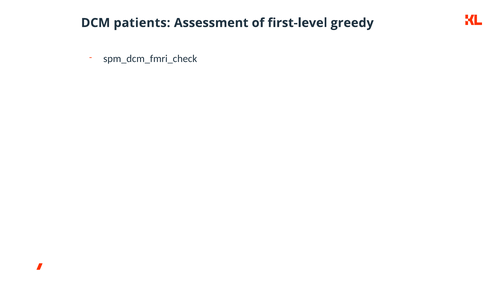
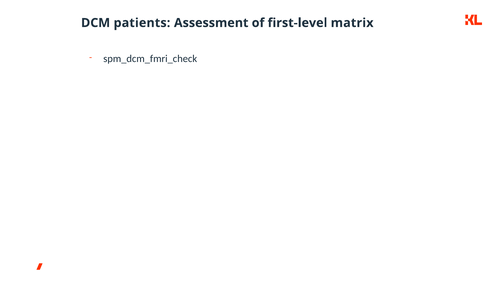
greedy: greedy -> matrix
